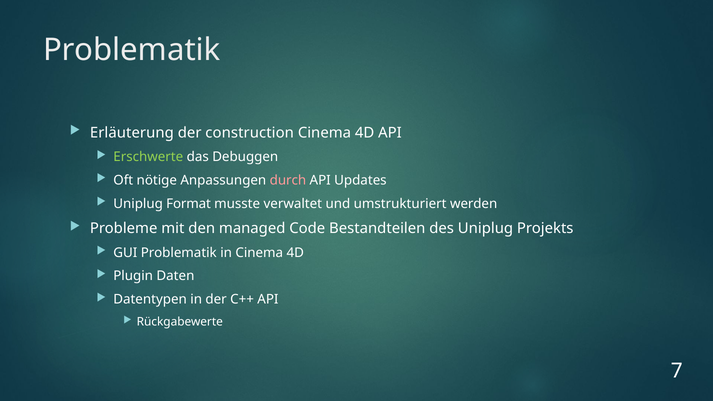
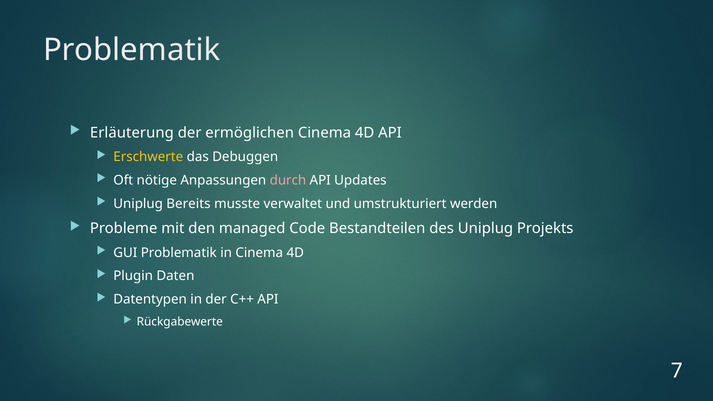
construction: construction -> ermöglichen
Erschwerte colour: light green -> yellow
Format: Format -> Bereits
